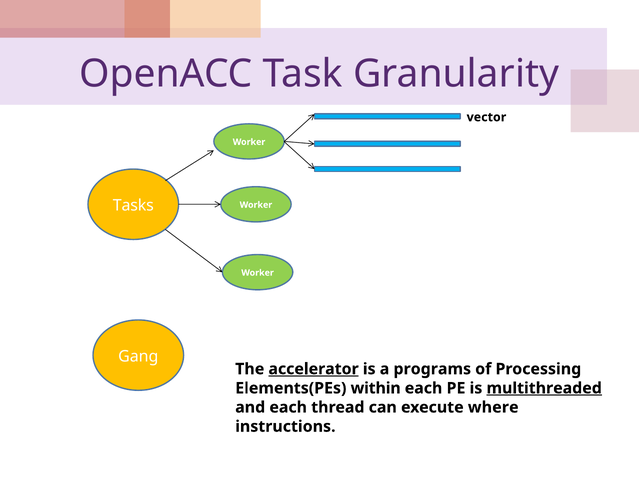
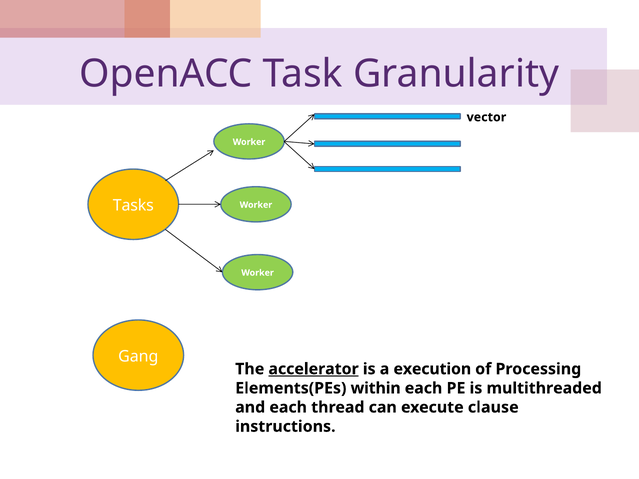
programs: programs -> execution
multithreaded underline: present -> none
where: where -> clause
